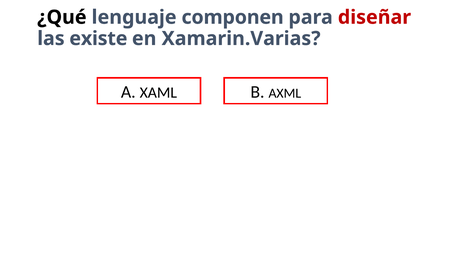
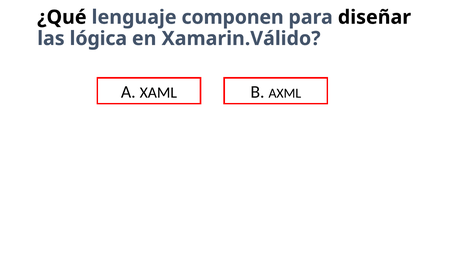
diseñar colour: red -> black
existe: existe -> lógica
Xamarin.Varias: Xamarin.Varias -> Xamarin.Válido
